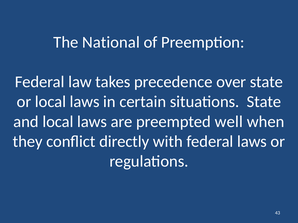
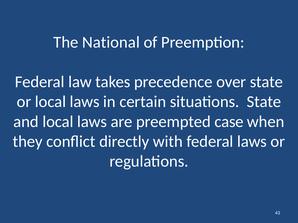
well: well -> case
